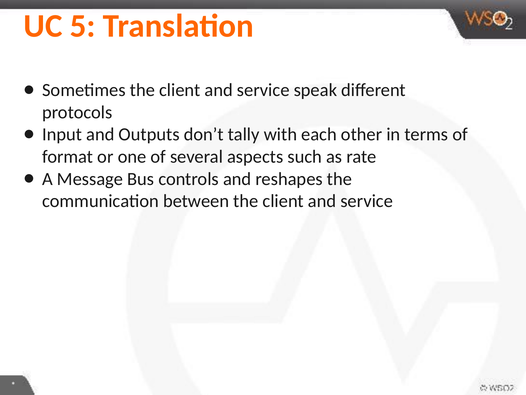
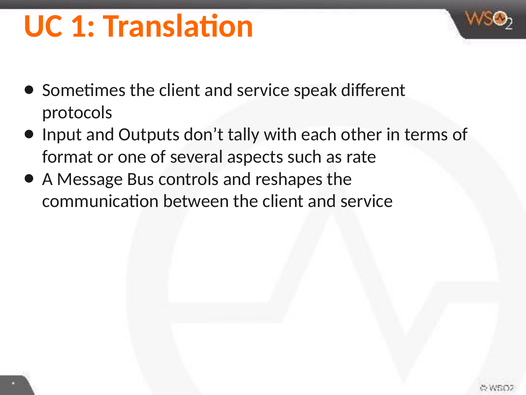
5: 5 -> 1
